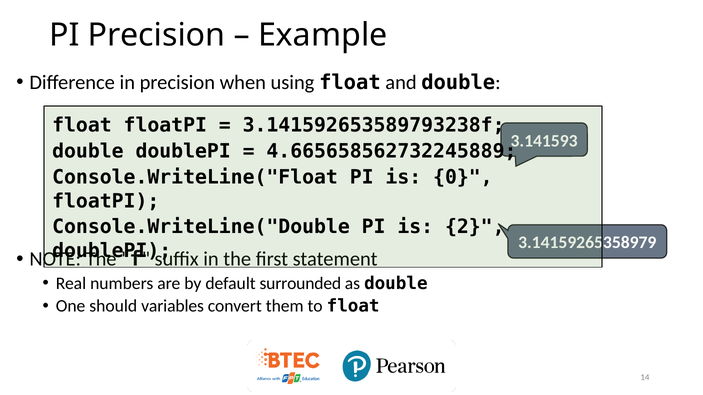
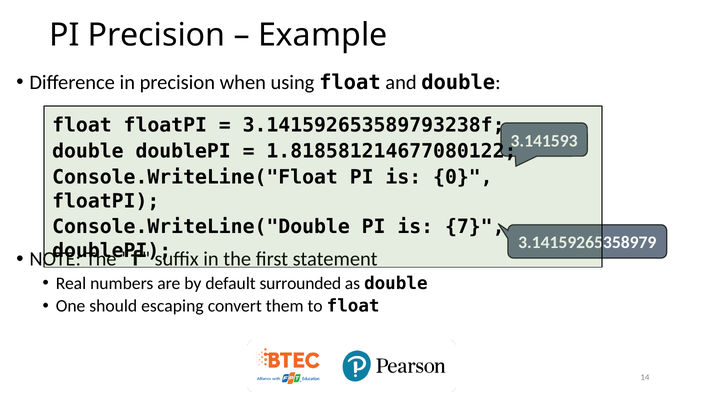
4.665658562732245889: 4.665658562732245889 -> 1.818581214677080122
2: 2 -> 7
variables: variables -> escaping
